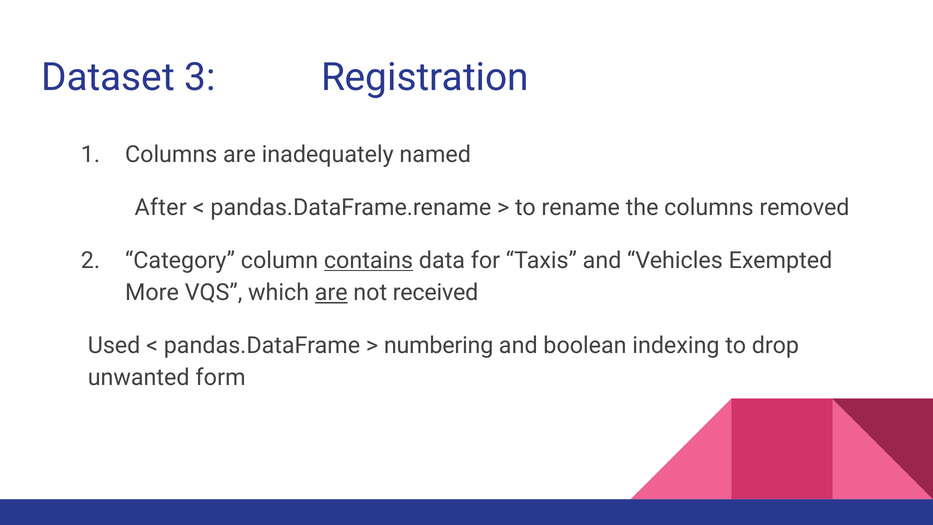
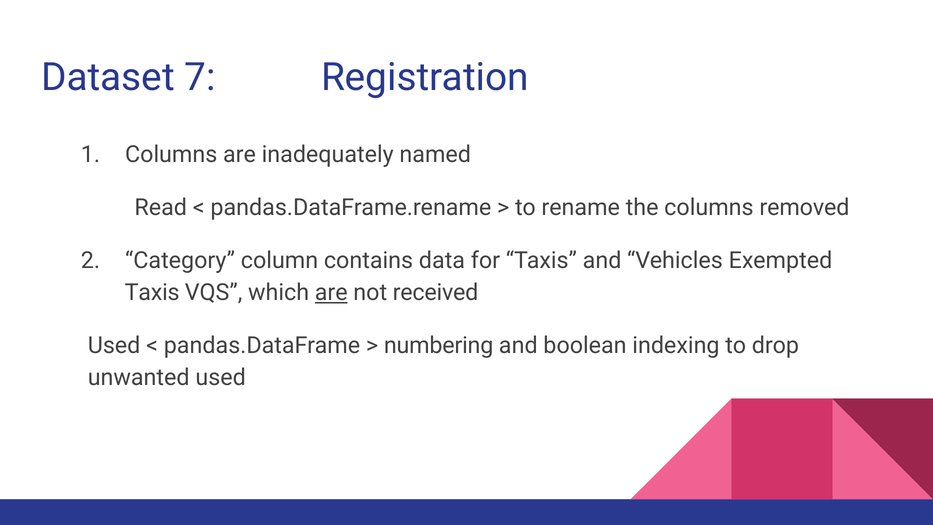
3: 3 -> 7
After: After -> Read
contains underline: present -> none
More at (152, 293): More -> Taxis
unwanted form: form -> used
